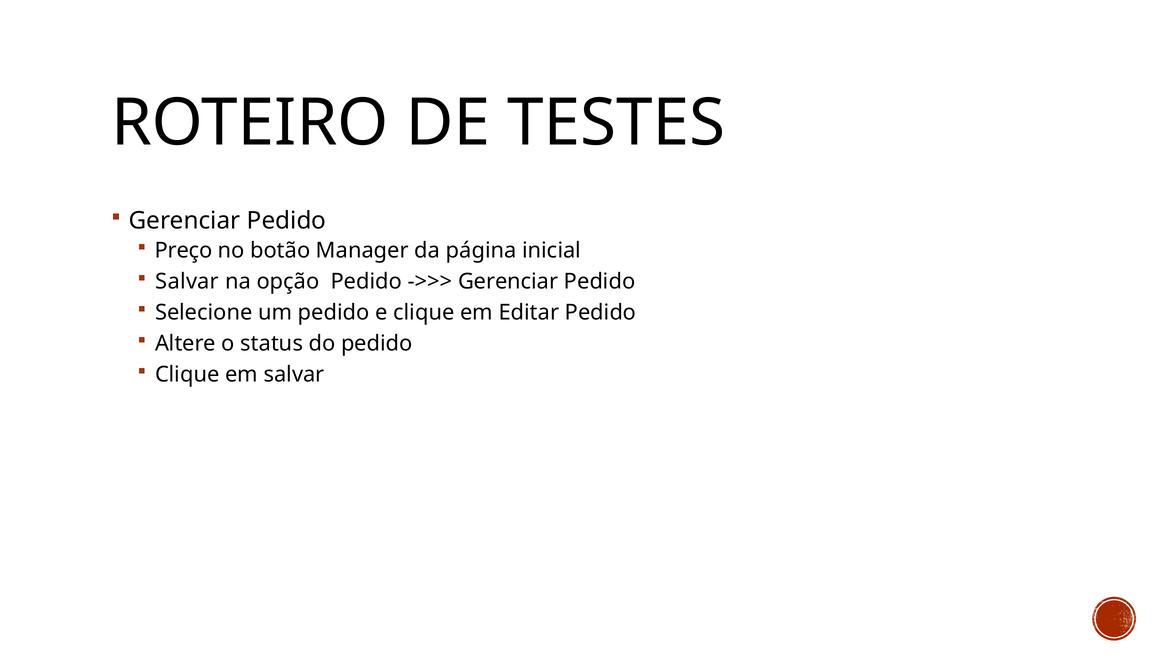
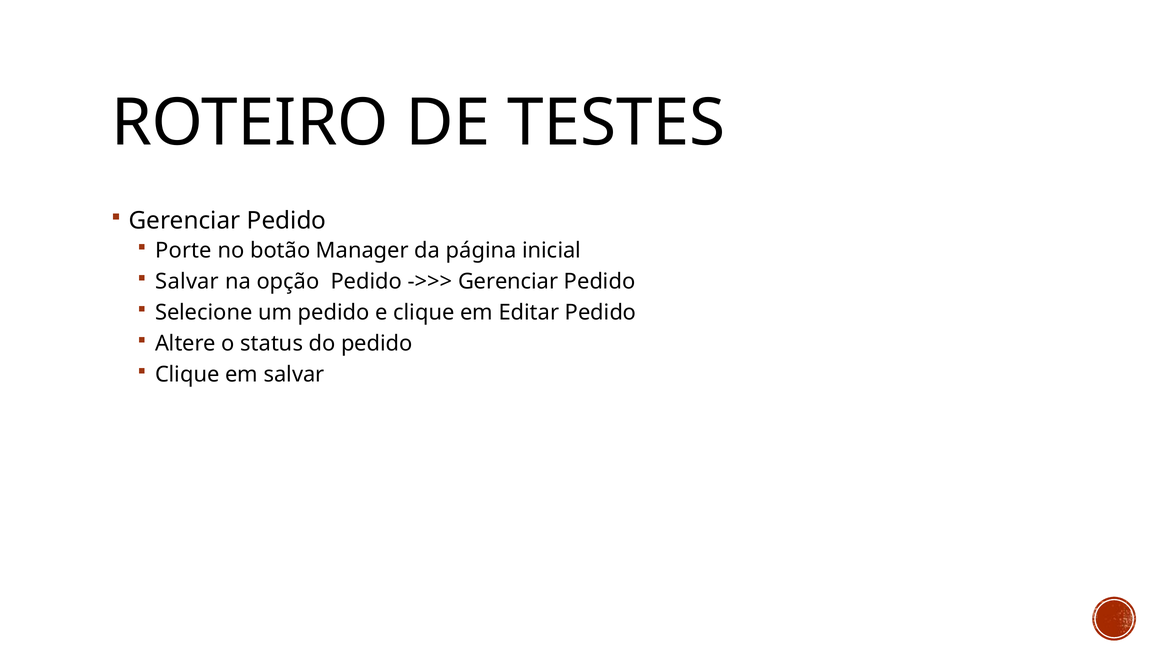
Preço: Preço -> Porte
